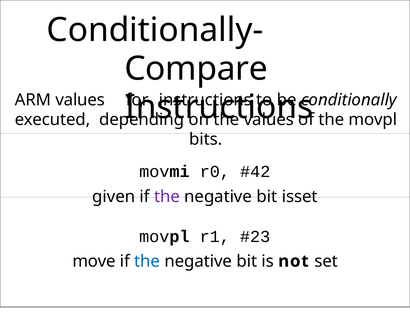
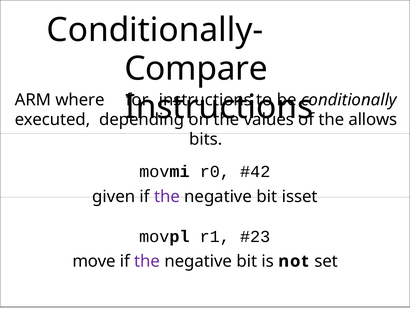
ARM values: values -> where
the movpl: movpl -> allows
the at (147, 262) colour: blue -> purple
